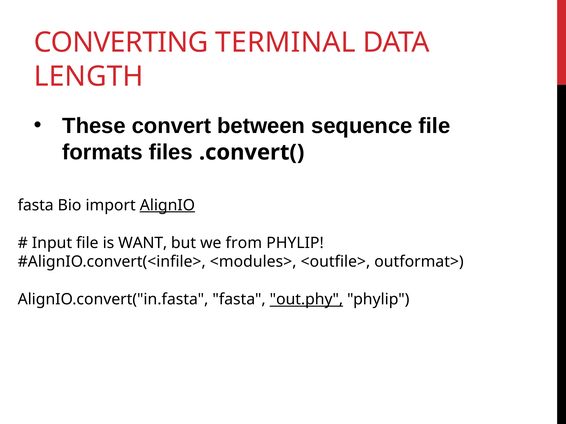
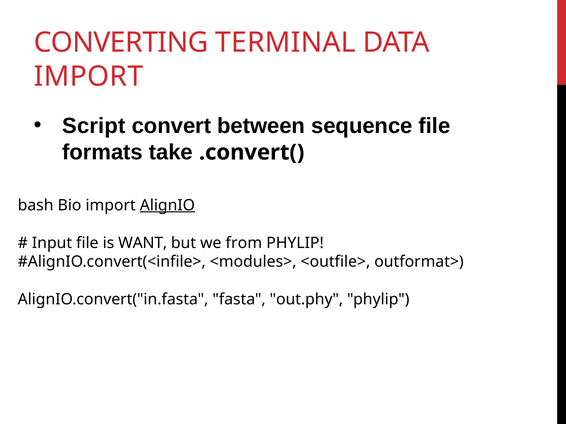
LENGTH at (89, 76): LENGTH -> IMPORT
These: These -> Script
files: files -> take
fasta at (36, 205): fasta -> bash
out.phy underline: present -> none
